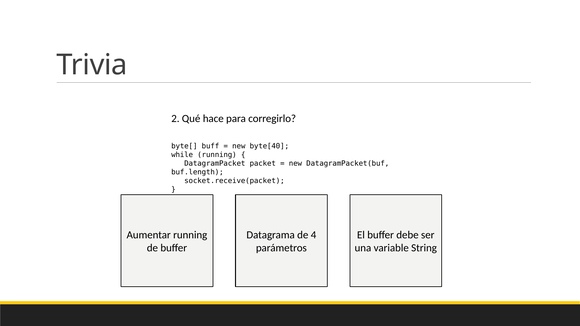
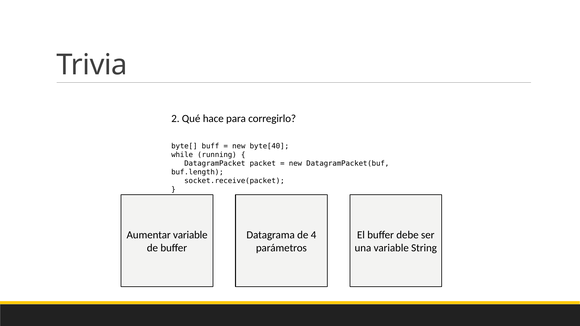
Aumentar running: running -> variable
